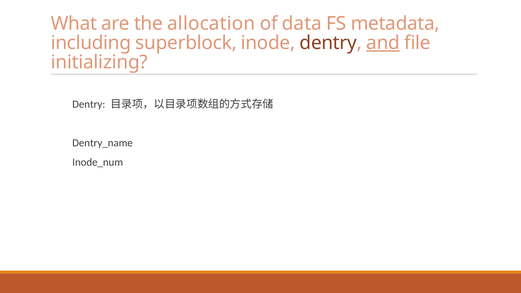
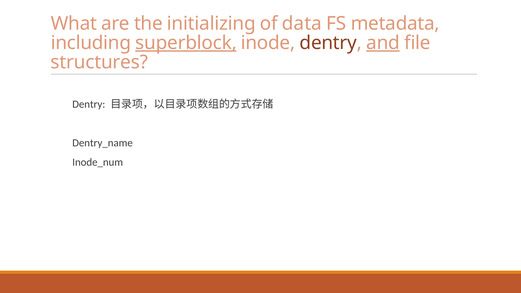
allocation: allocation -> initializing
superblock underline: none -> present
initializing: initializing -> structures
